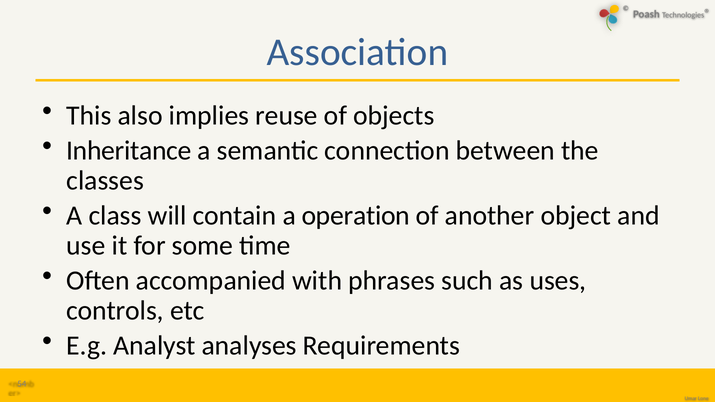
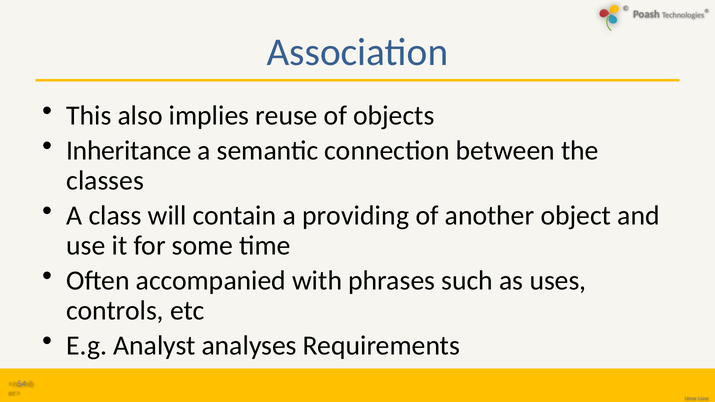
operation: operation -> providing
